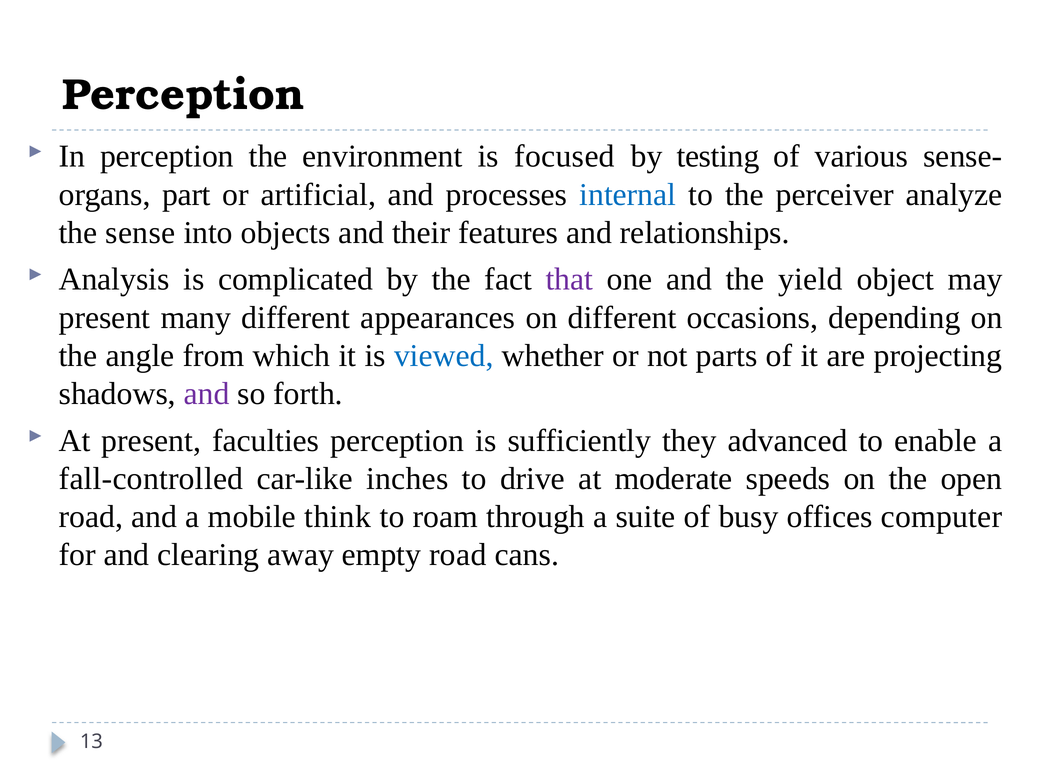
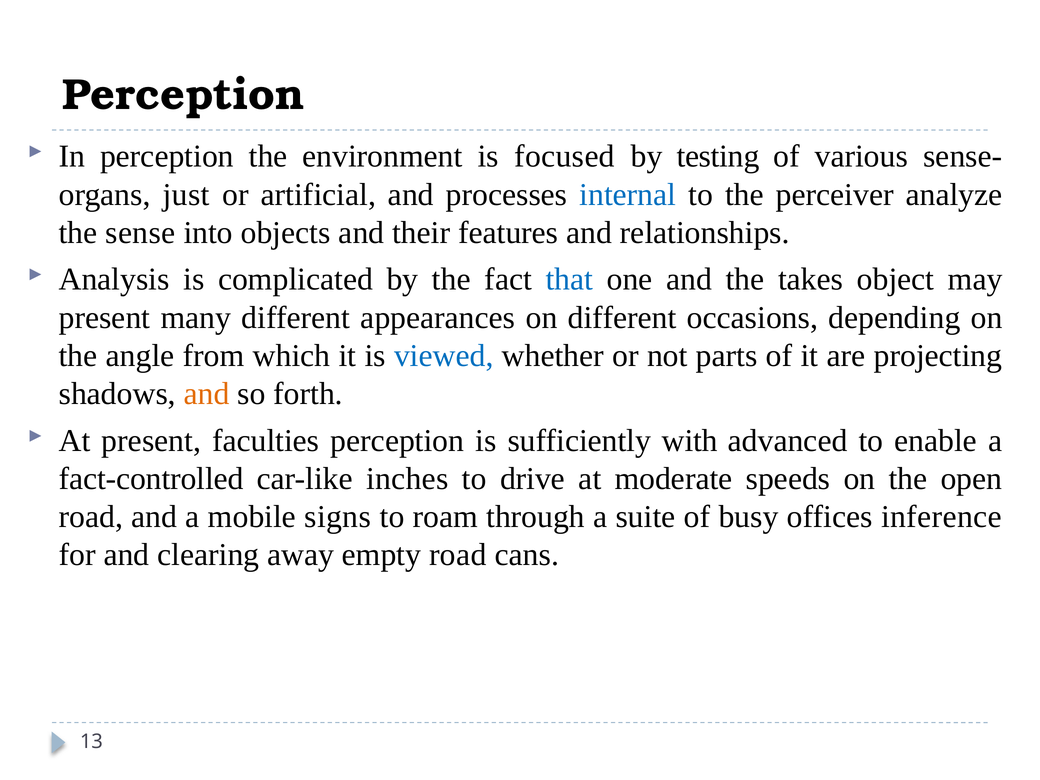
part: part -> just
that colour: purple -> blue
yield: yield -> takes
and at (207, 394) colour: purple -> orange
they: they -> with
fall-controlled: fall-controlled -> fact-controlled
think: think -> signs
computer: computer -> inference
